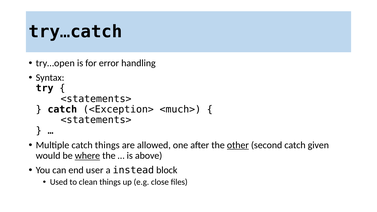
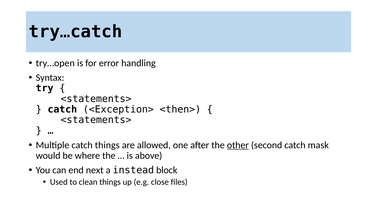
<much>: <much> -> <then>
given: given -> mask
where underline: present -> none
user: user -> next
